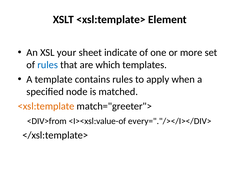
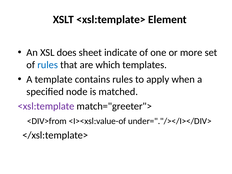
your: your -> does
<xsl:template colour: orange -> purple
every="."/></I></DIV>: every="."/></I></DIV> -> under="."/></I></DIV>
